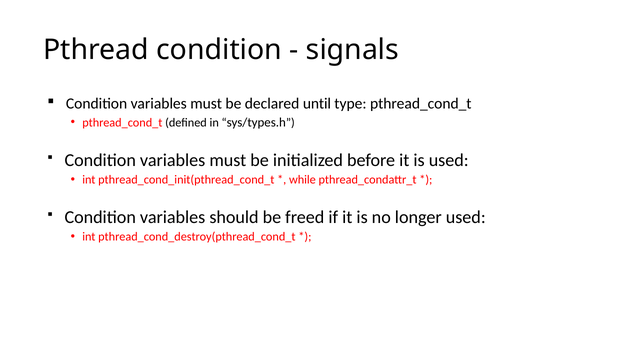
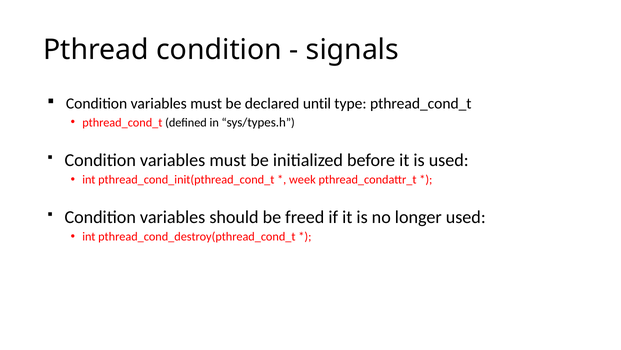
while: while -> week
